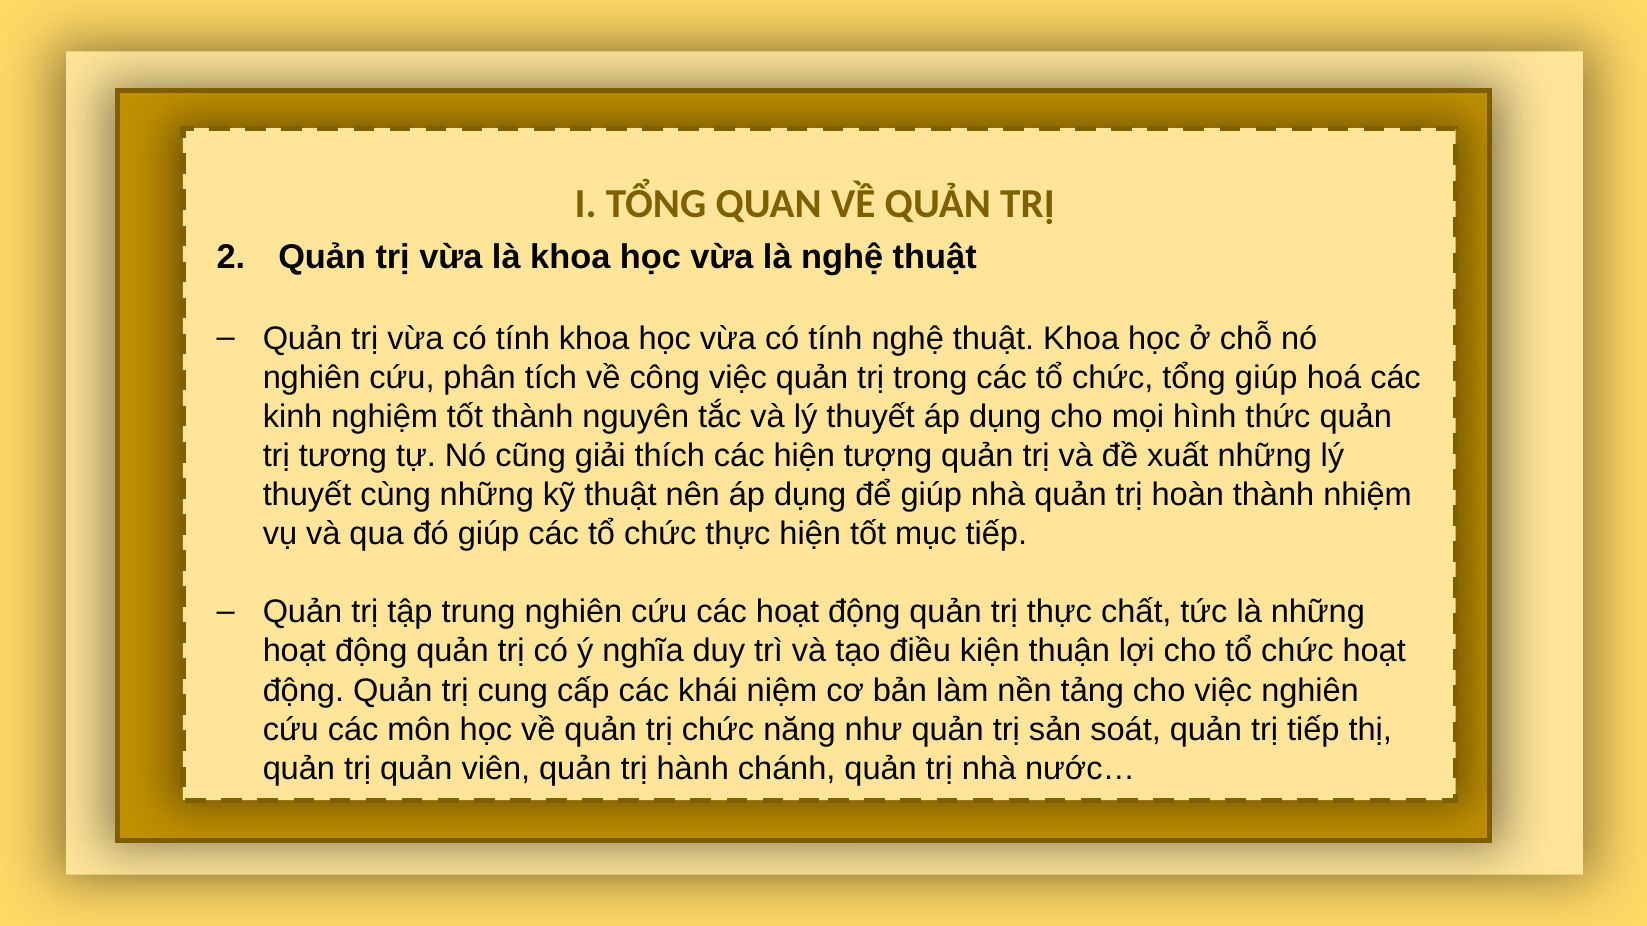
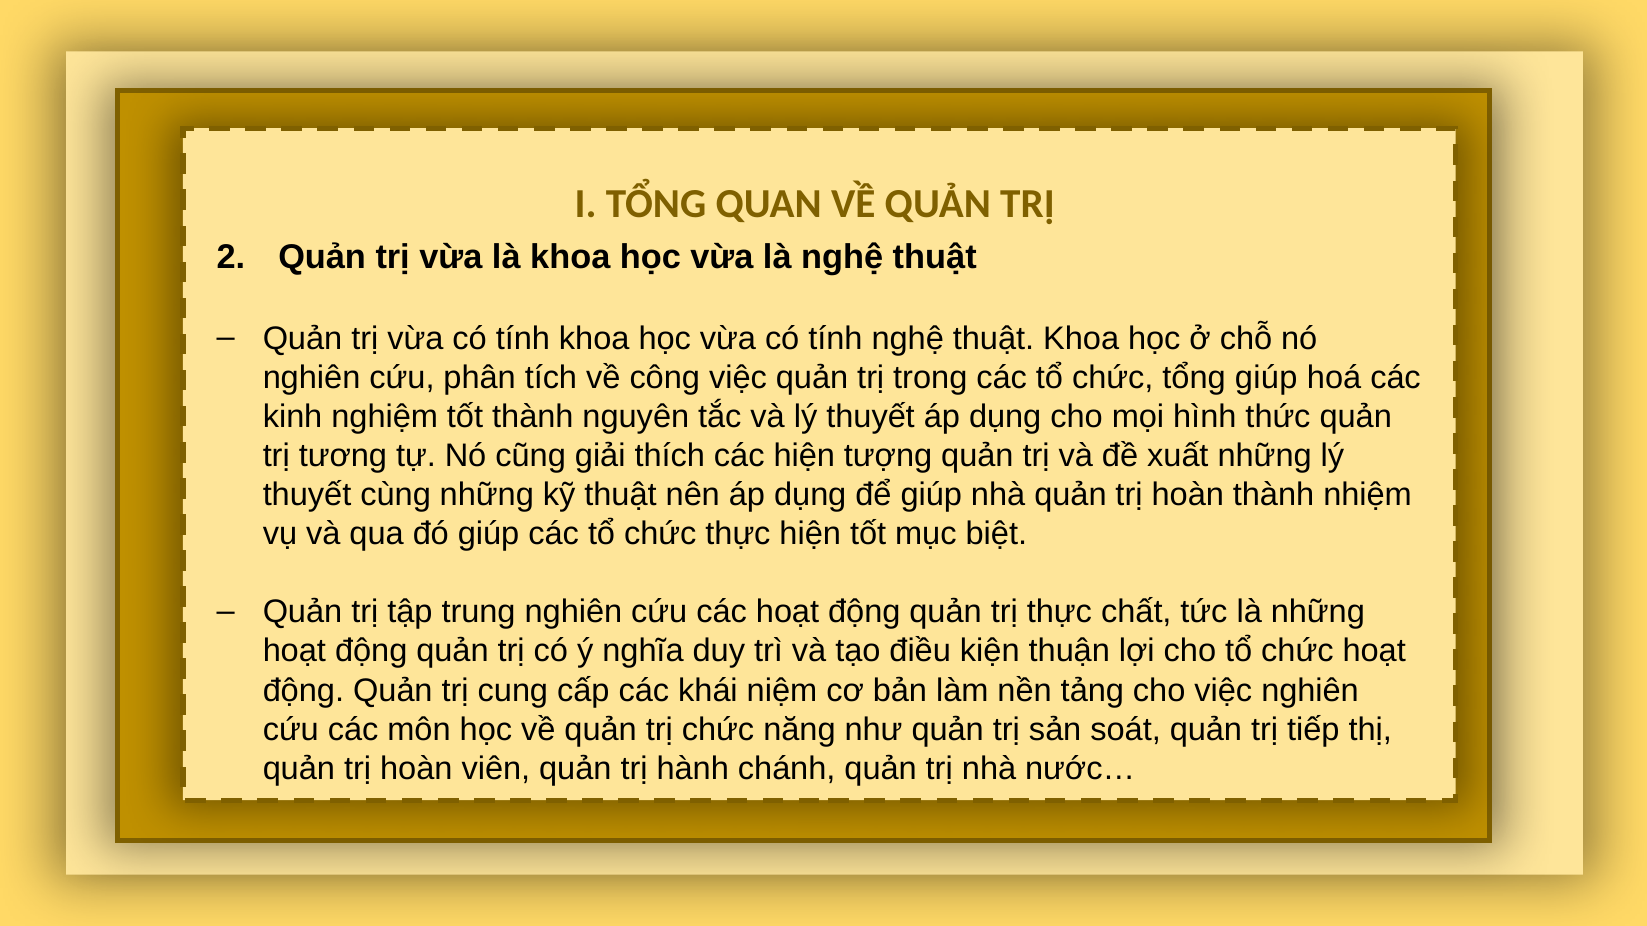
mục tiếp: tiếp -> biệt
quản at (416, 769): quản -> hoàn
